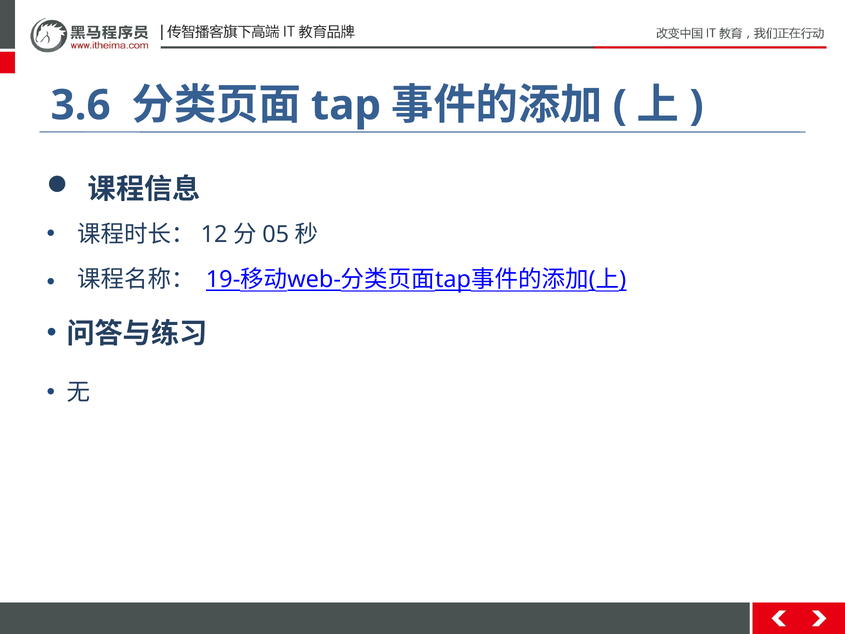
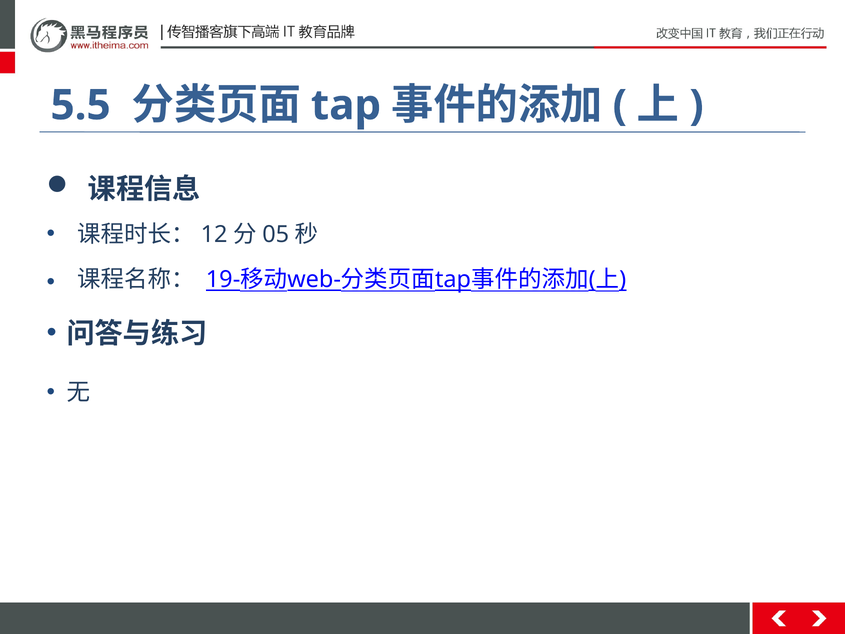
3.6: 3.6 -> 5.5
